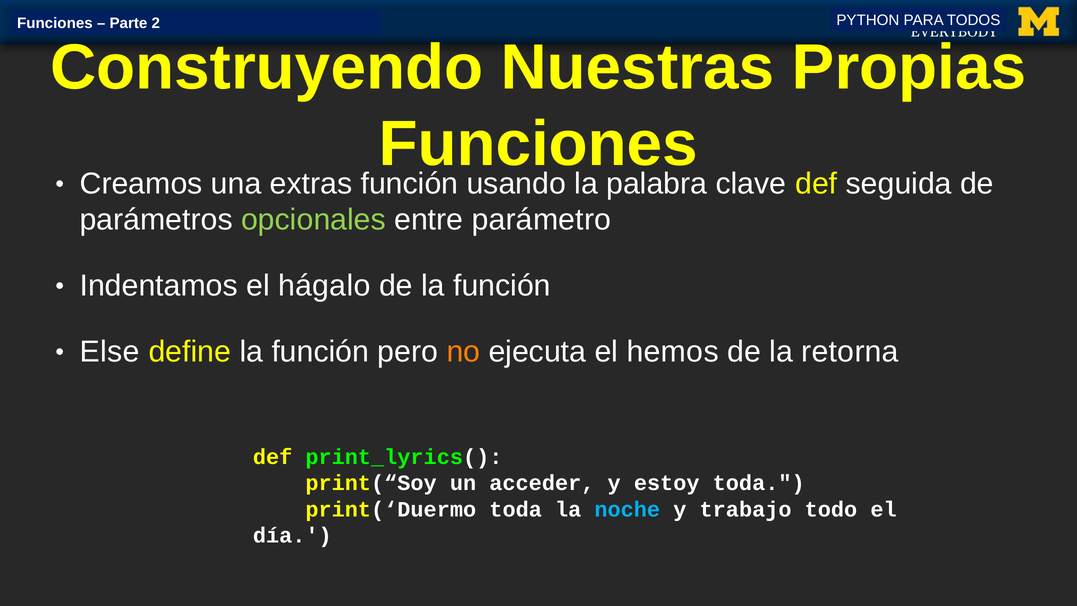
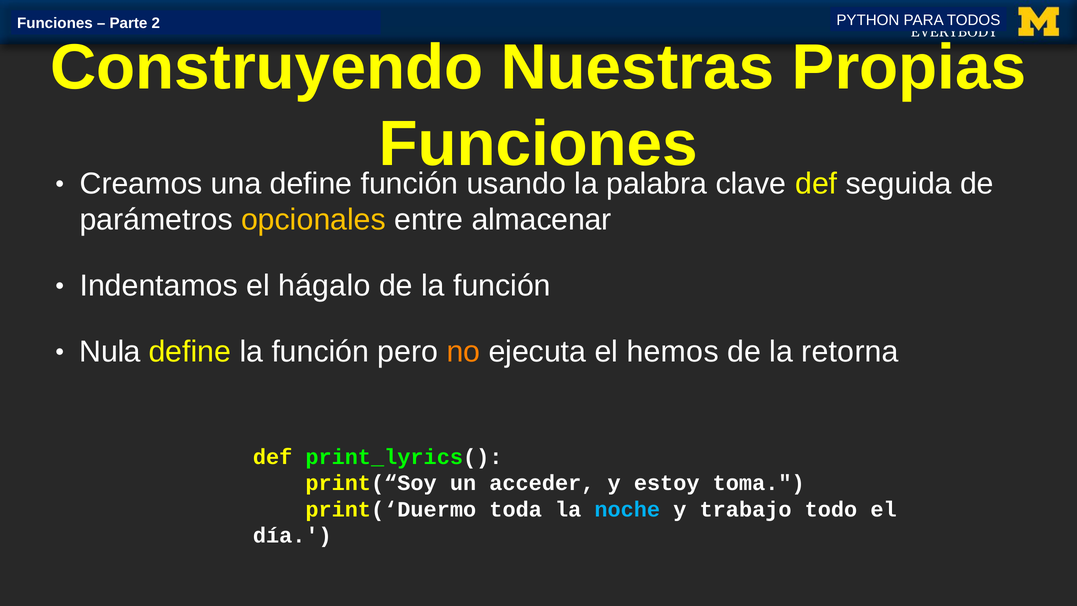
una extras: extras -> define
opcionales colour: light green -> yellow
parámetro: parámetro -> almacenar
Else: Else -> Nula
estoy toda: toda -> toma
